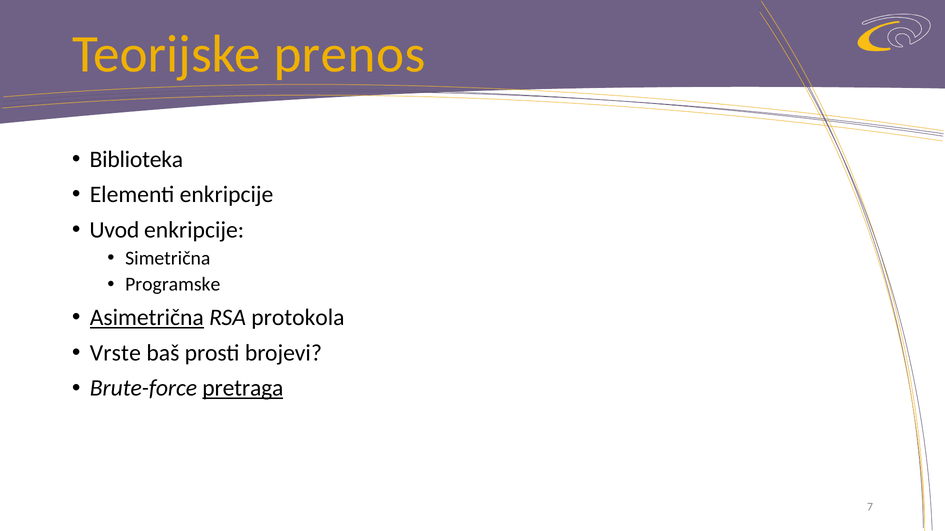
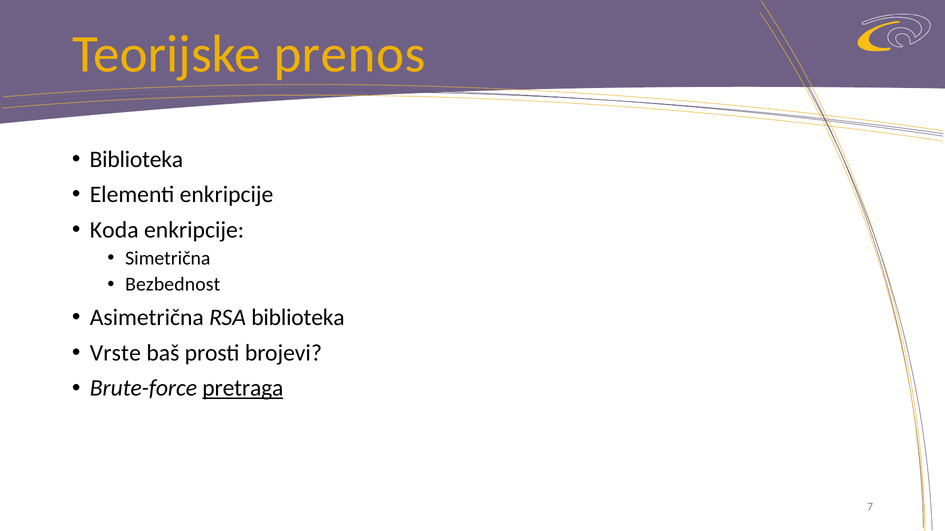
Uvod: Uvod -> Koda
Programske: Programske -> Bezbednost
Asimetrična underline: present -> none
RSA protokola: protokola -> biblioteka
